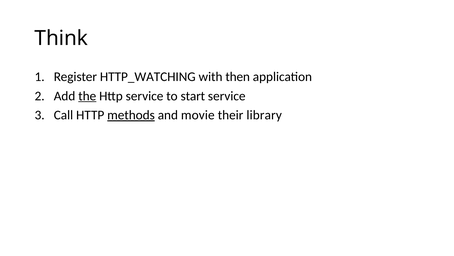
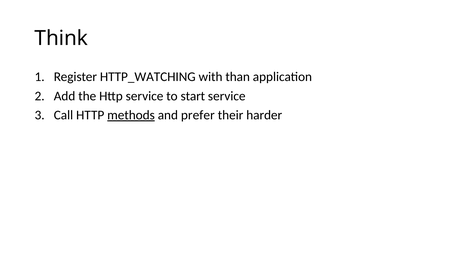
then: then -> than
the underline: present -> none
movie: movie -> prefer
library: library -> harder
